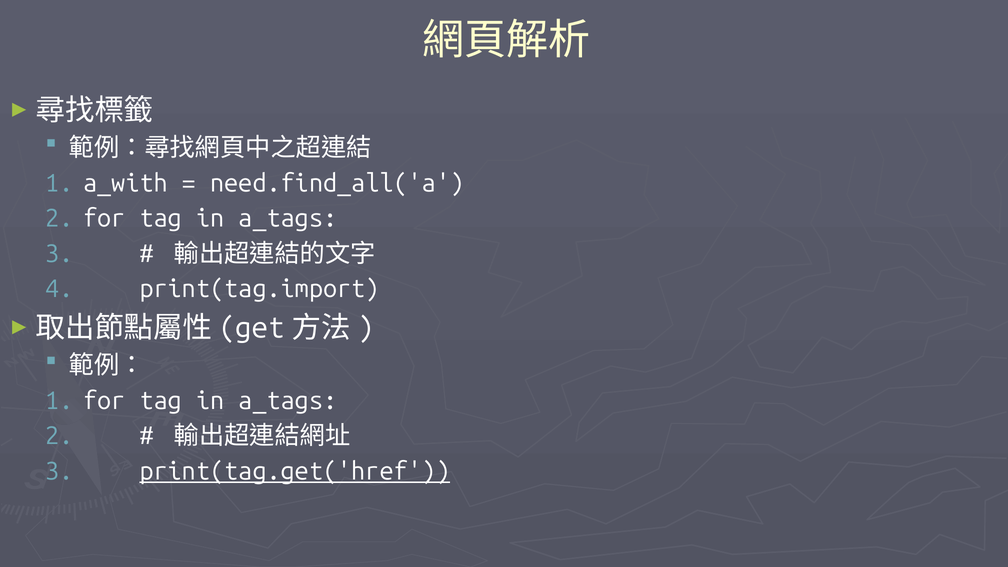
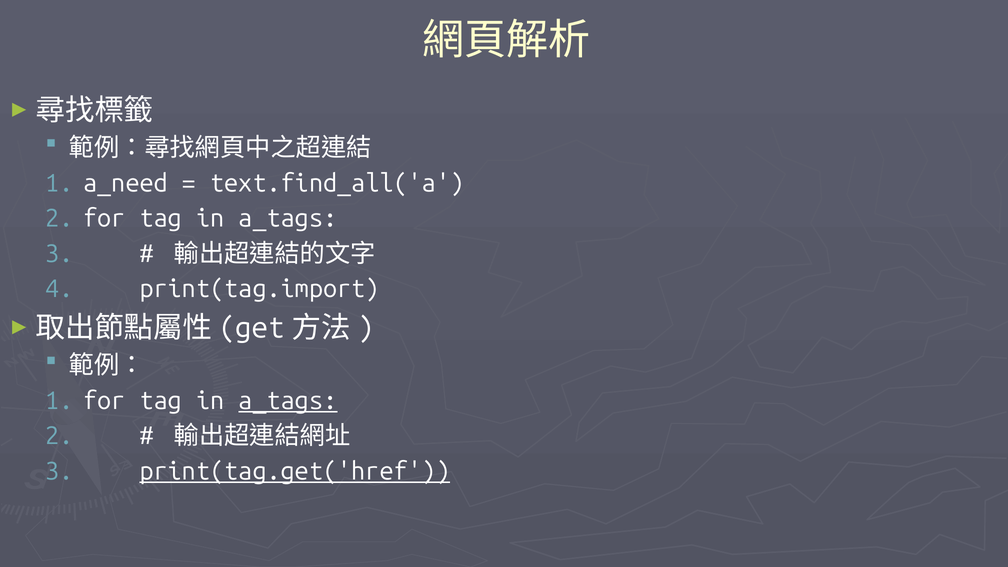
a_with: a_with -> a_need
need.find_all('a: need.find_all('a -> text.find_all('a
a_tags at (288, 401) underline: none -> present
